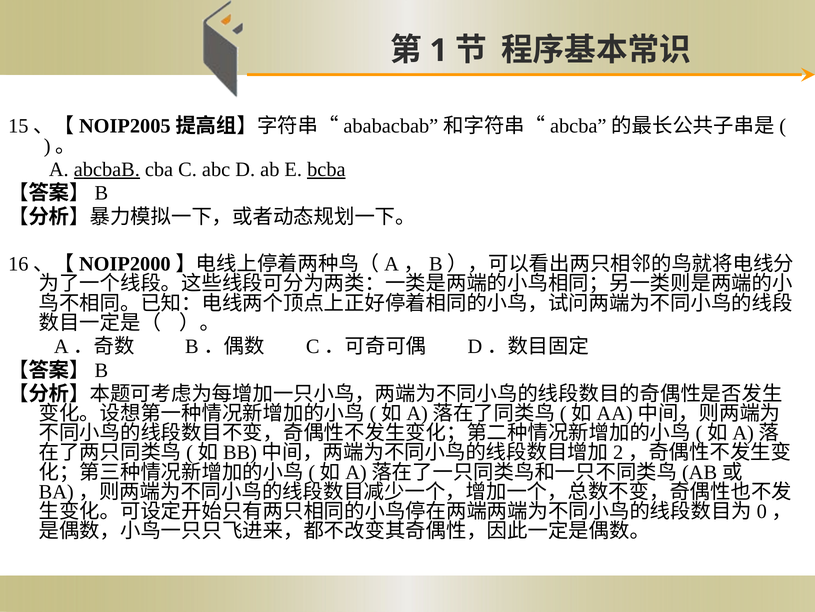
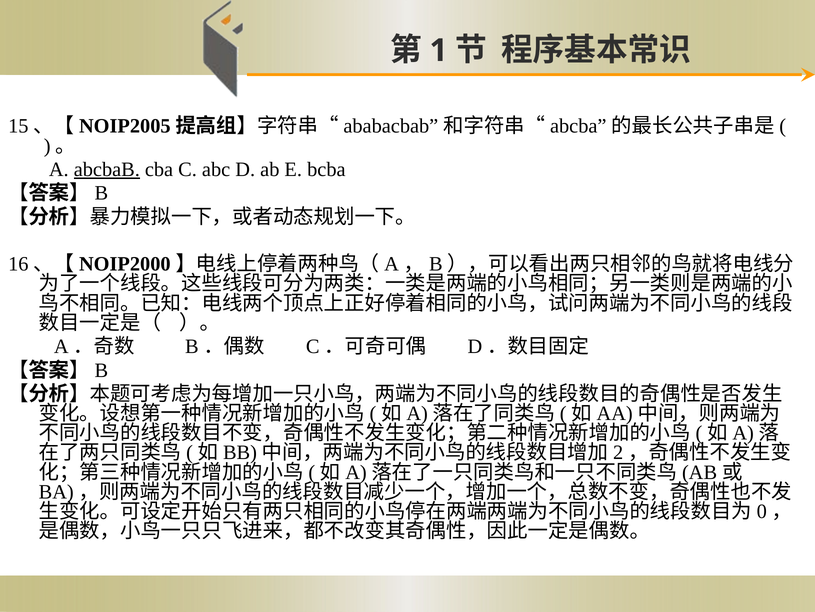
bcba underline: present -> none
